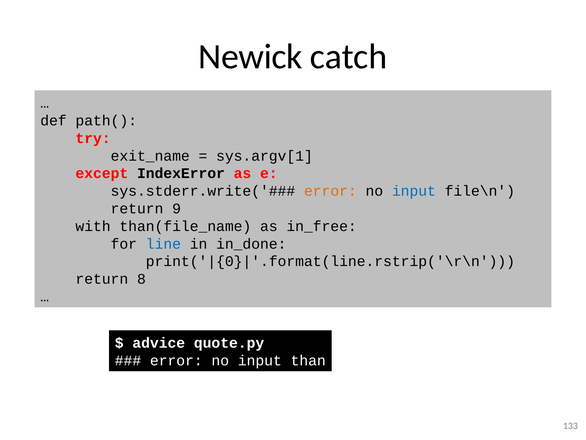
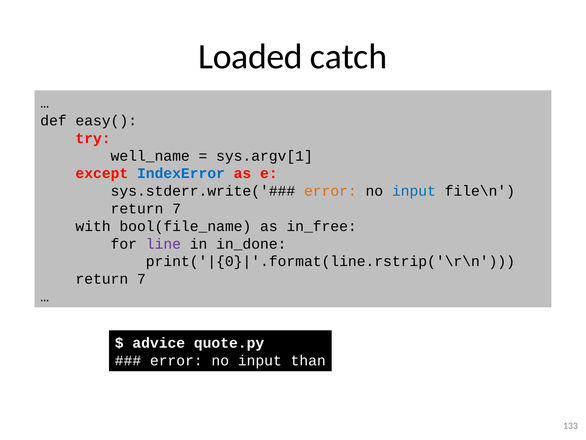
Newick: Newick -> Loaded
path(: path( -> easy(
exit_name: exit_name -> well_name
IndexError colour: black -> blue
9 at (177, 208): 9 -> 7
than(file_name: than(file_name -> bool(file_name
line colour: blue -> purple
8 at (141, 279): 8 -> 7
